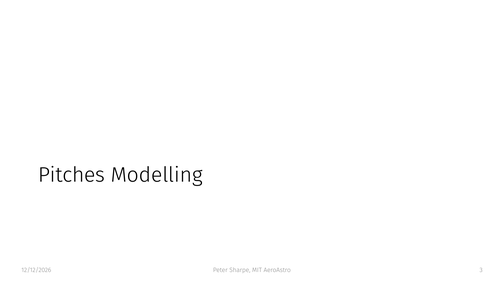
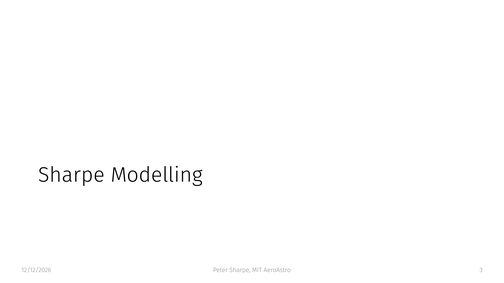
Pitches at (72, 175): Pitches -> Sharpe
